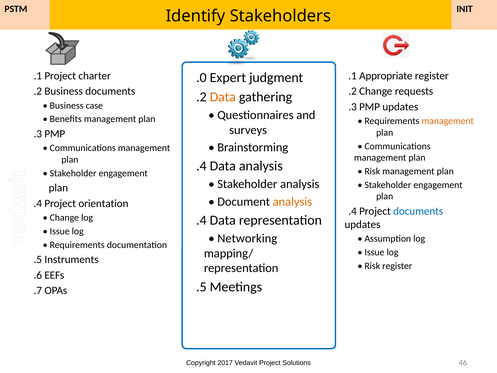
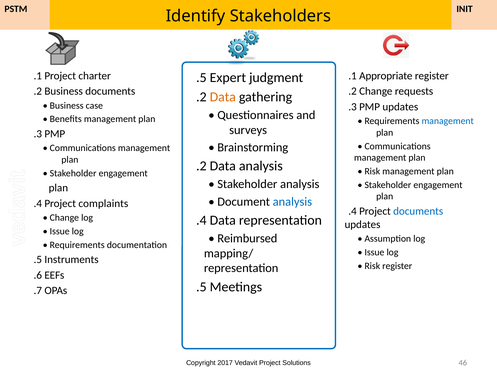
.0 at (201, 78): .0 -> .5
management at (448, 121) colour: orange -> blue
.4 at (201, 166): .4 -> .2
analysis at (292, 201) colour: orange -> blue
orientation: orientation -> complaints
Networking: Networking -> Reimbursed
